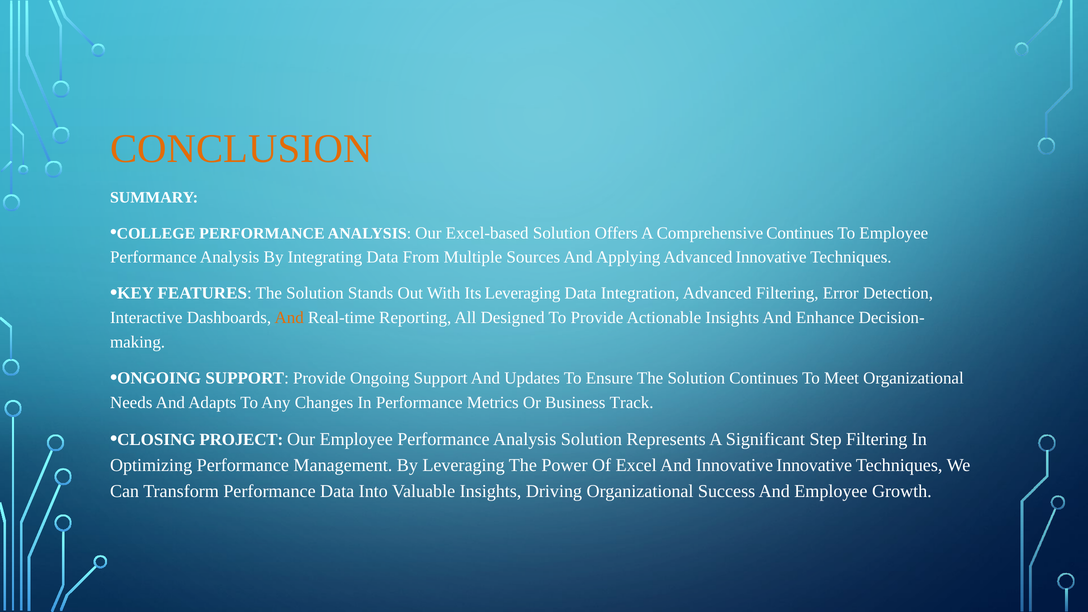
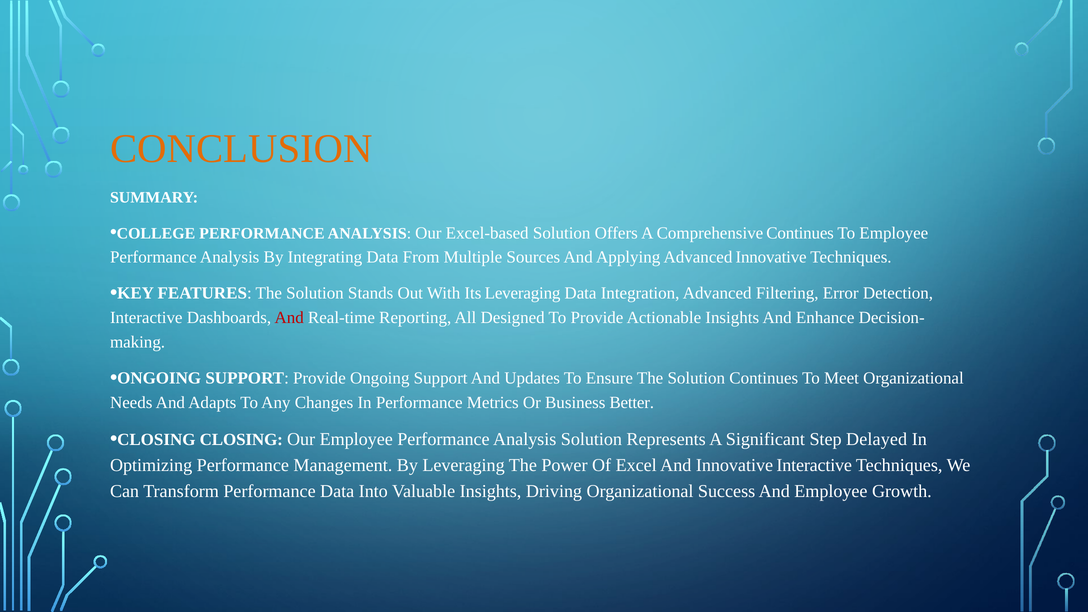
And at (289, 318) colour: orange -> red
Track: Track -> Better
CLOSING PROJECT: PROJECT -> CLOSING
Step Filtering: Filtering -> Delayed
Innovative Innovative: Innovative -> Interactive
